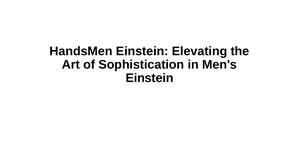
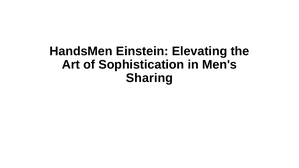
Einstein at (150, 78): Einstein -> Sharing
